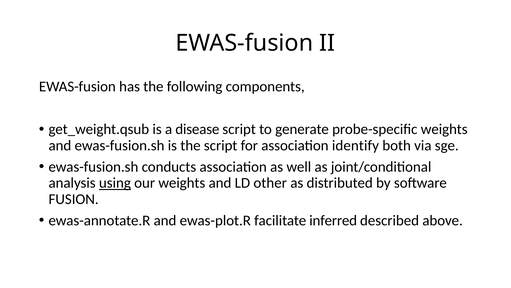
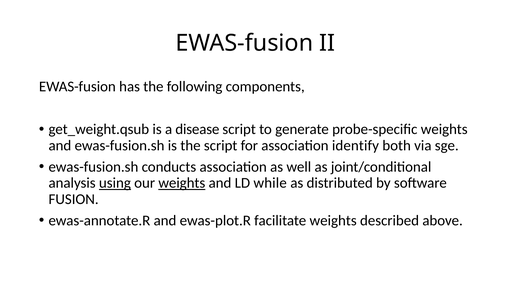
weights at (182, 183) underline: none -> present
other: other -> while
facilitate inferred: inferred -> weights
